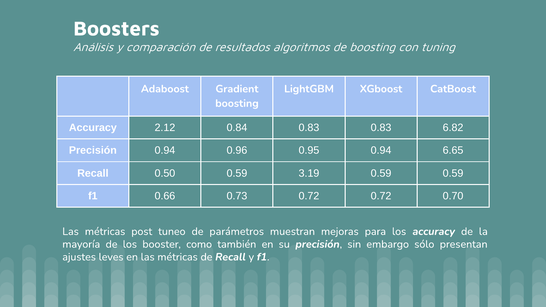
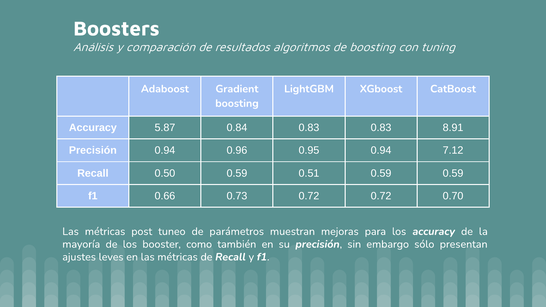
2.12: 2.12 -> 5.87
6.82: 6.82 -> 8.91
6.65: 6.65 -> 7.12
3.19: 3.19 -> 0.51
